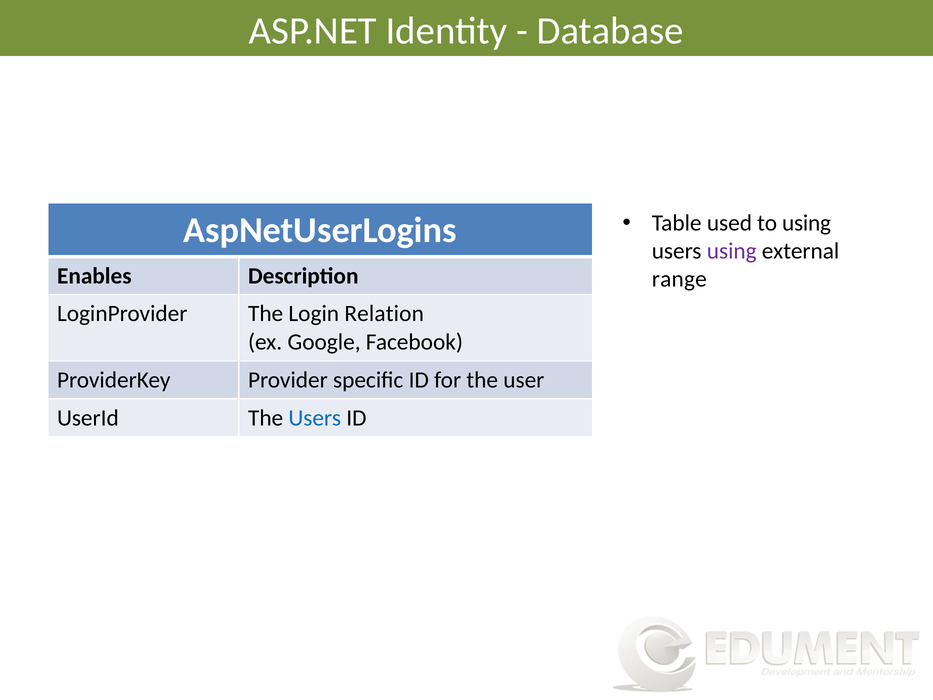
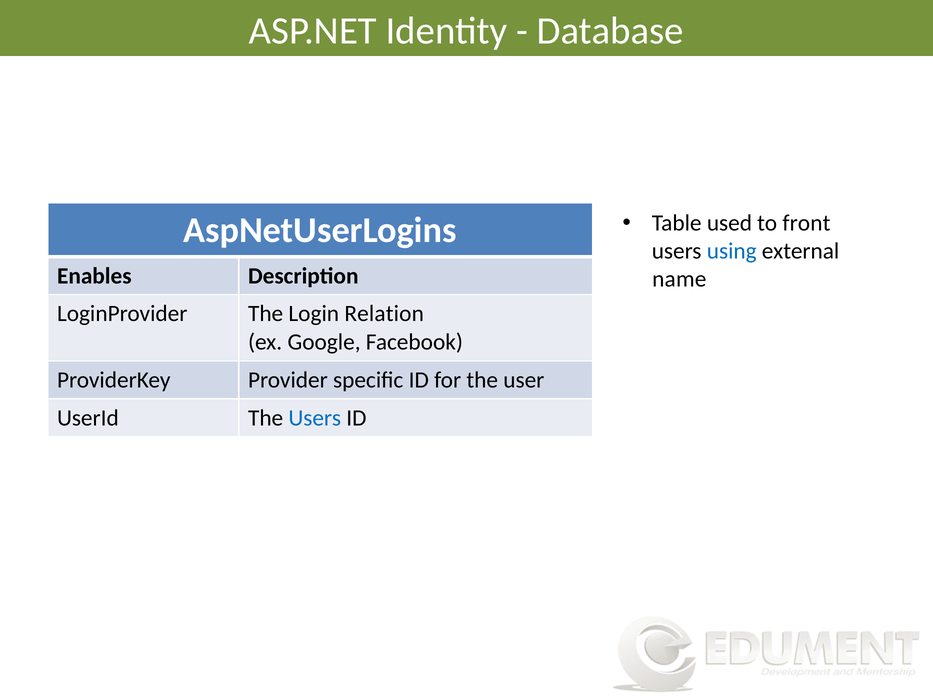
to using: using -> front
using at (732, 251) colour: purple -> blue
range: range -> name
